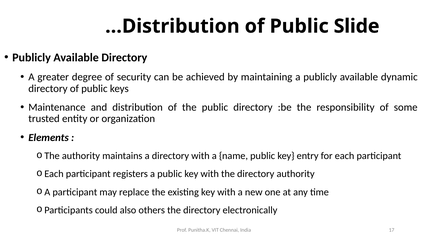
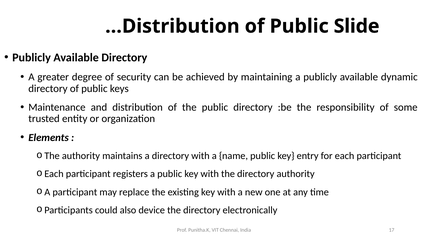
others: others -> device
